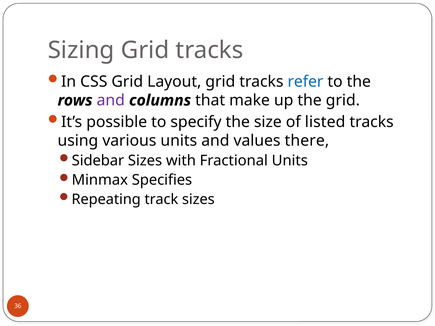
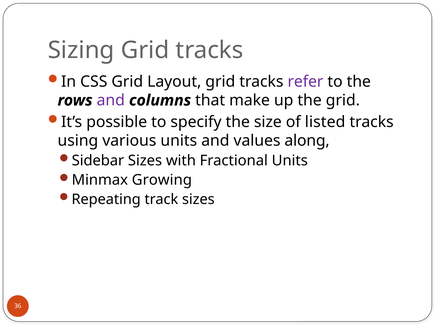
refer colour: blue -> purple
there: there -> along
Specifies: Specifies -> Growing
